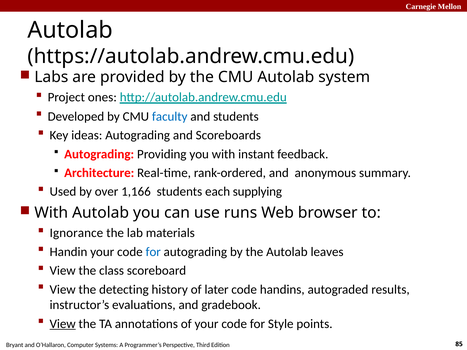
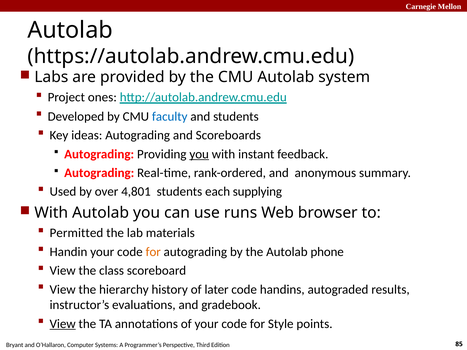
you at (199, 154) underline: none -> present
Architecture at (99, 173): Architecture -> Autograding
1,166: 1,166 -> 4,801
Ignorance: Ignorance -> Permitted
for at (153, 252) colour: blue -> orange
leaves: leaves -> phone
detecting: detecting -> hierarchy
